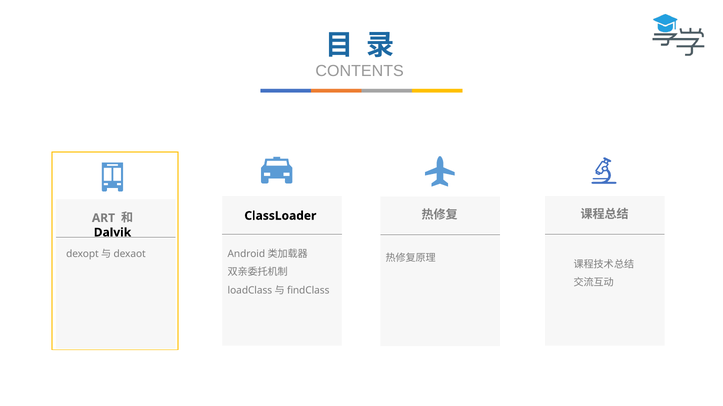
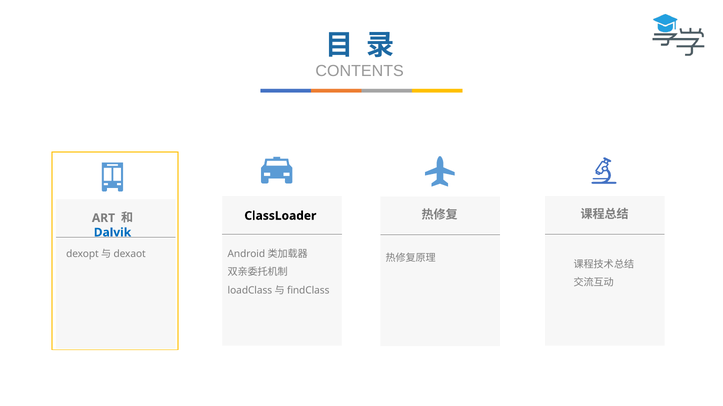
Dalvik colour: black -> blue
